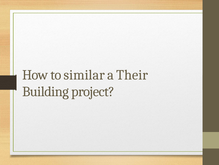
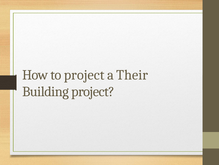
to similar: similar -> project
